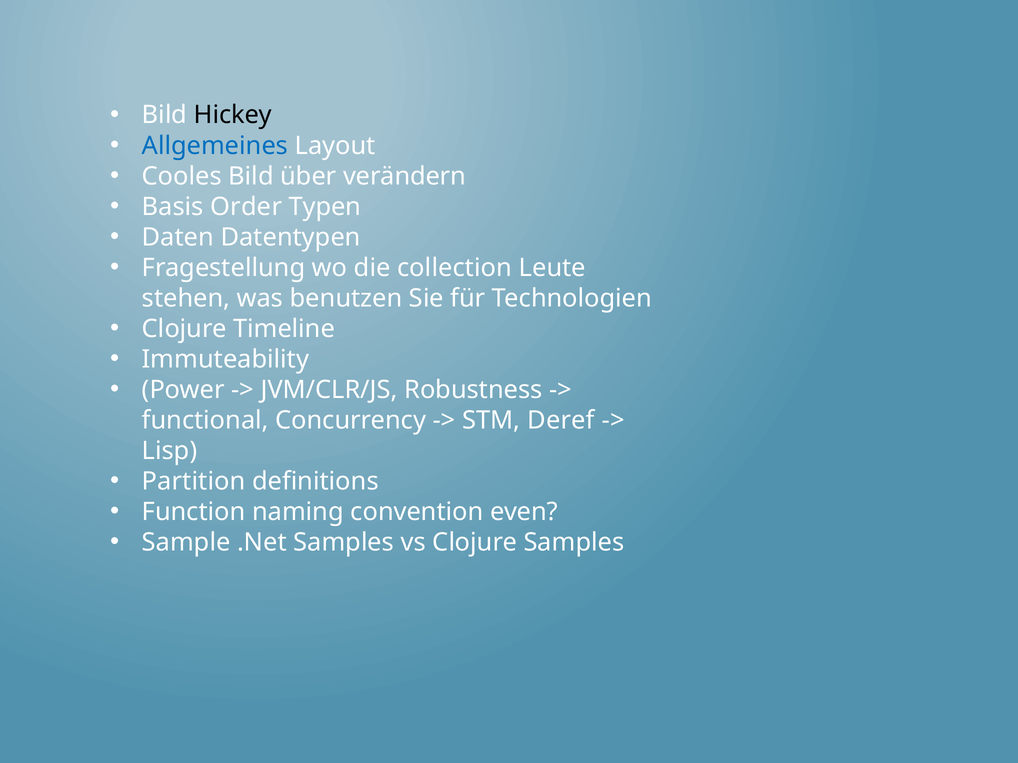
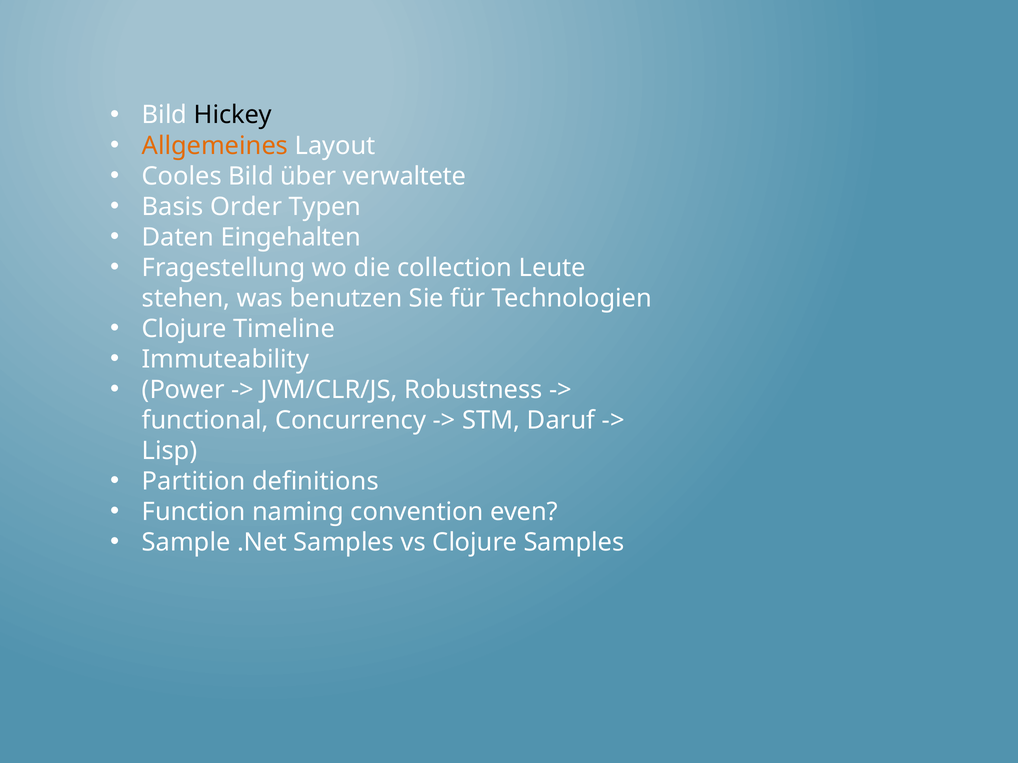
Allgemeines colour: blue -> orange
verändern: verändern -> verwaltete
Datentypen: Datentypen -> Eingehalten
Deref: Deref -> Daruf
